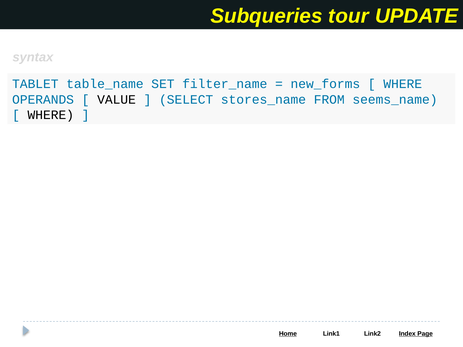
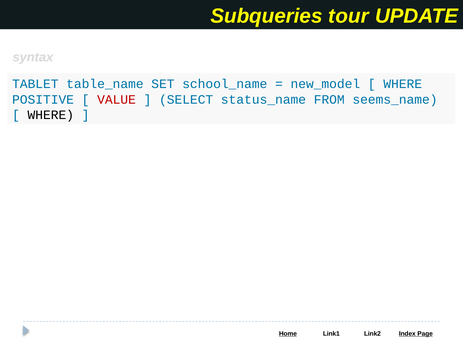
filter_name: filter_name -> school_name
new_forms: new_forms -> new_model
OPERANDS: OPERANDS -> POSITIVE
VALUE colour: black -> red
stores_name: stores_name -> status_name
